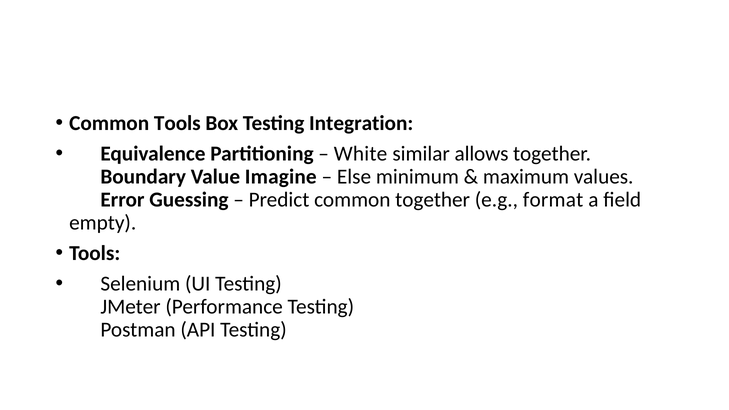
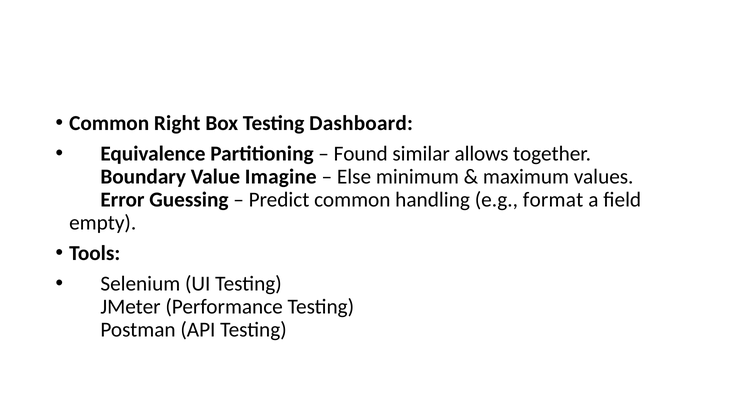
Common Tools: Tools -> Right
Integration: Integration -> Dashboard
White: White -> Found
common together: together -> handling
